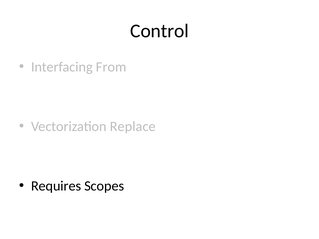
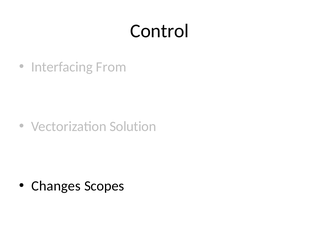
Replace: Replace -> Solution
Requires: Requires -> Changes
